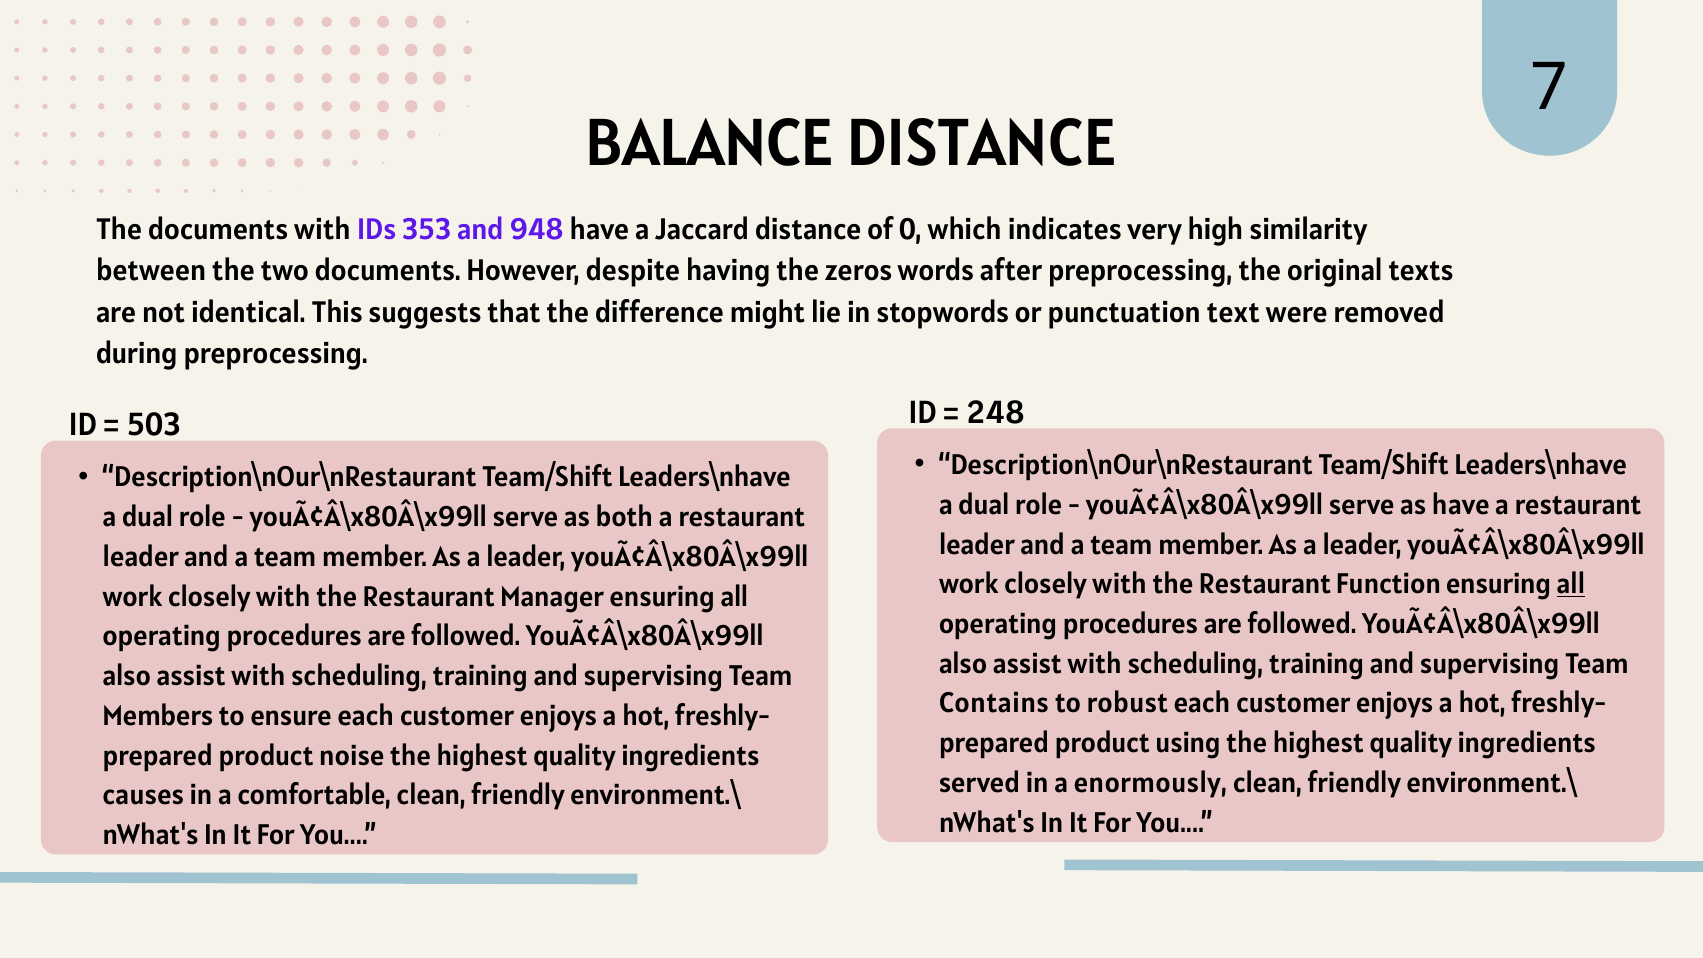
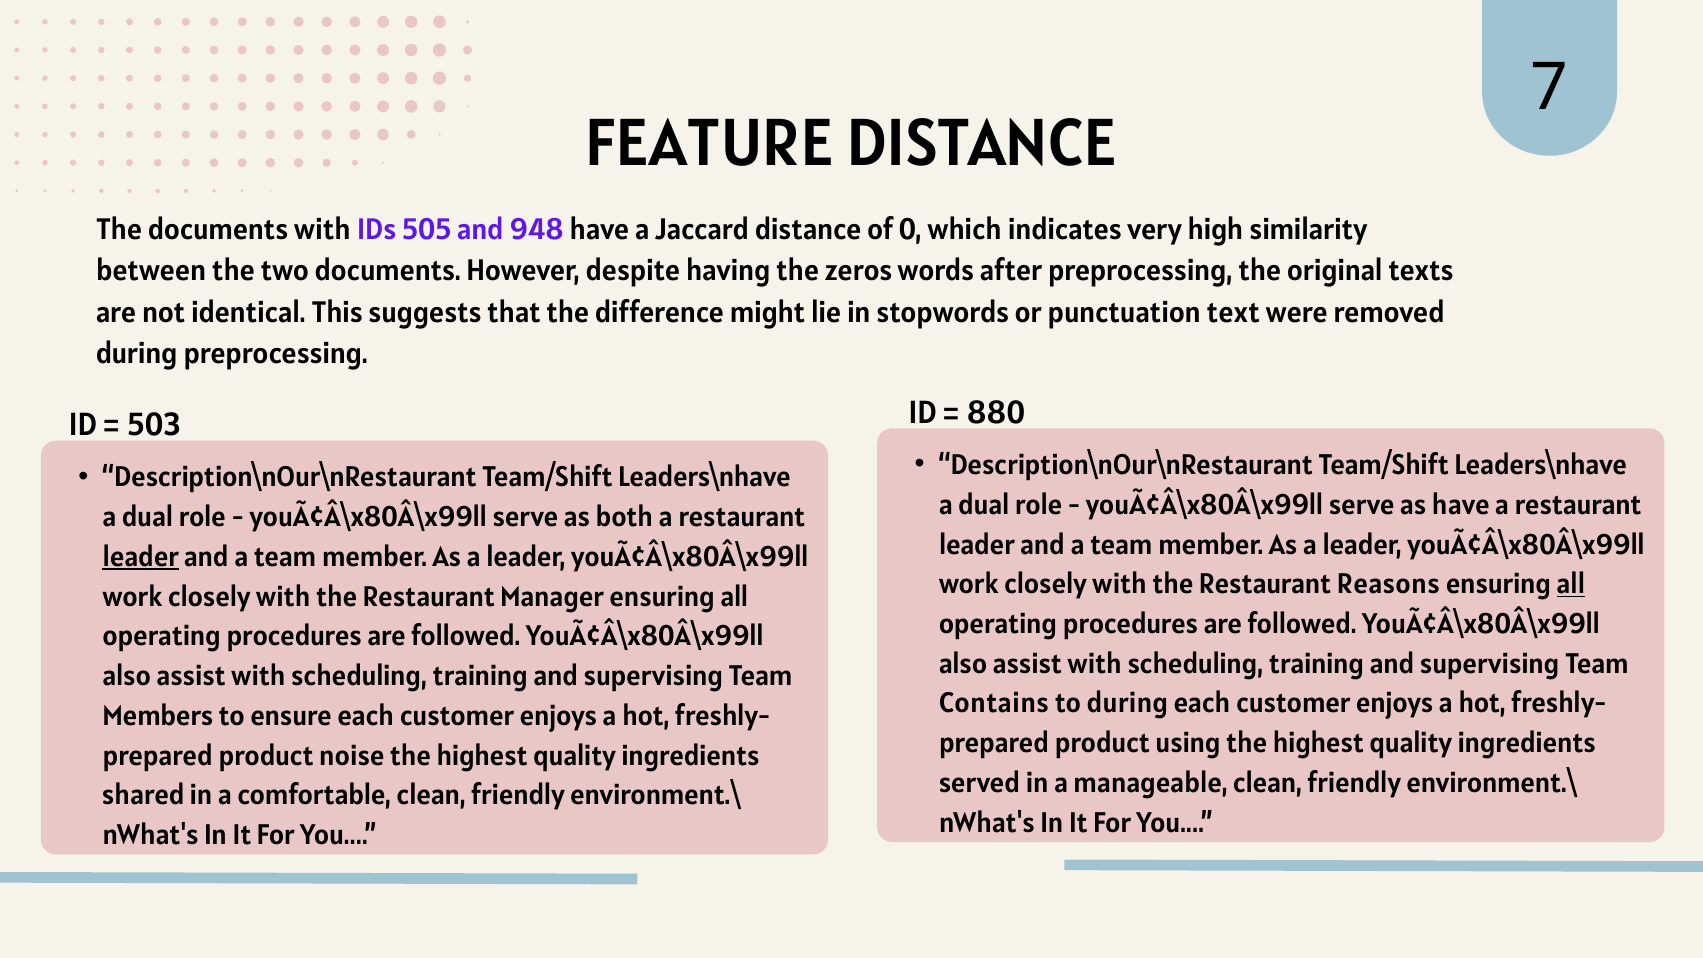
BALANCE: BALANCE -> FEATURE
353: 353 -> 505
248: 248 -> 880
leader at (141, 557) underline: none -> present
Function: Function -> Reasons
to robust: robust -> during
enormously: enormously -> manageable
causes: causes -> shared
